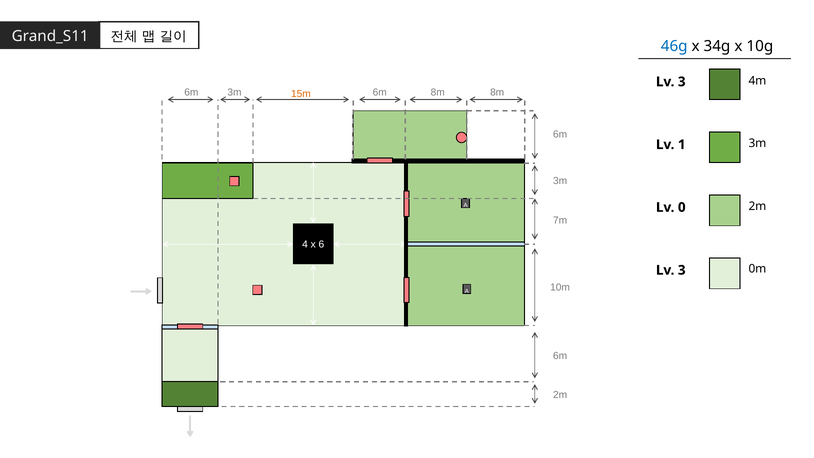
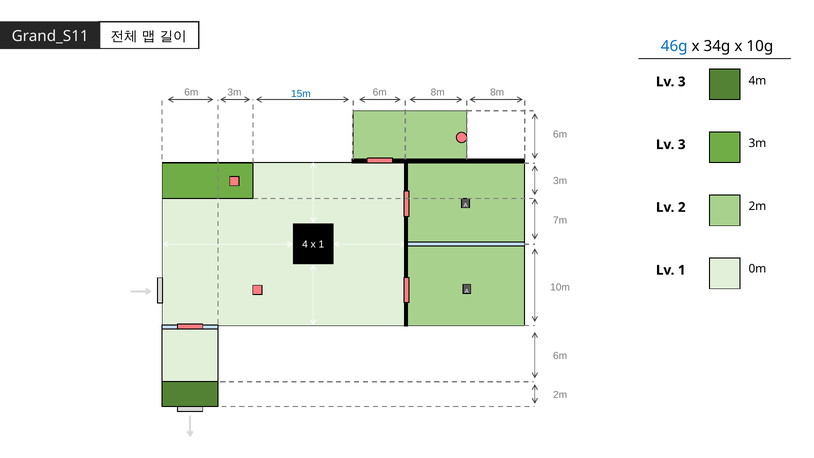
15m colour: orange -> blue
1 at (682, 145): 1 -> 3
0: 0 -> 2
x 6: 6 -> 1
3 at (682, 270): 3 -> 1
